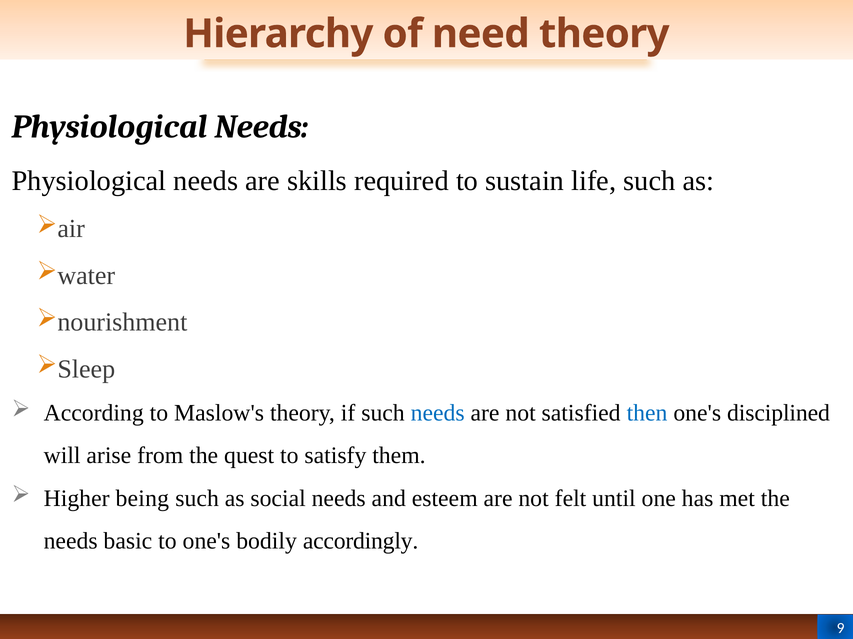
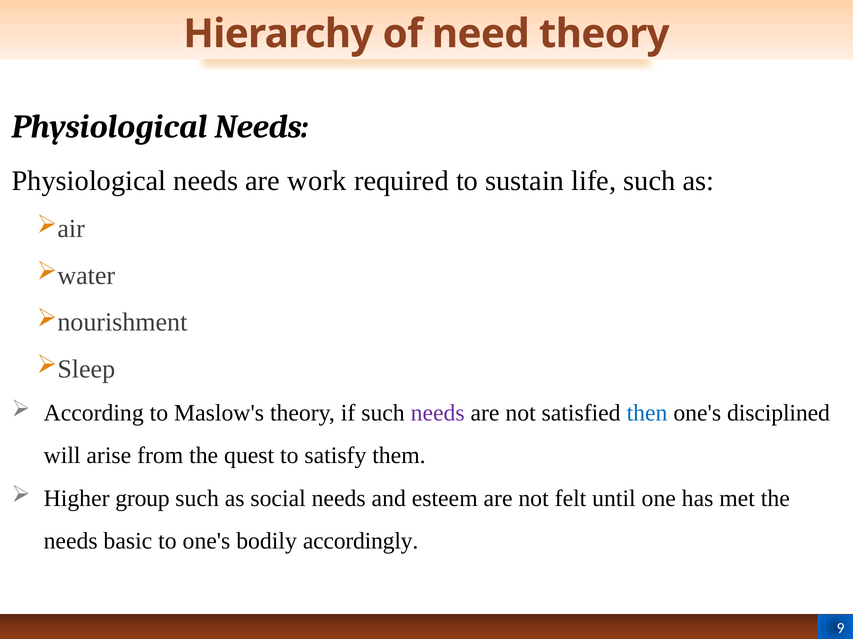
skills: skills -> work
needs at (438, 413) colour: blue -> purple
being: being -> group
